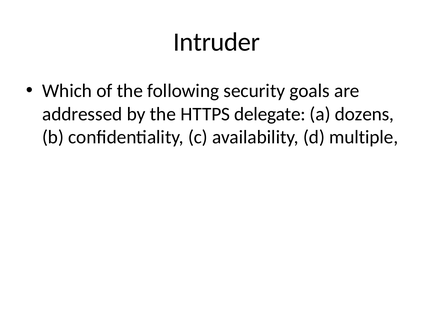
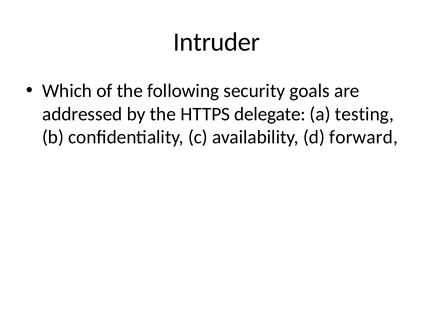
dozens: dozens -> testing
multiple: multiple -> forward
